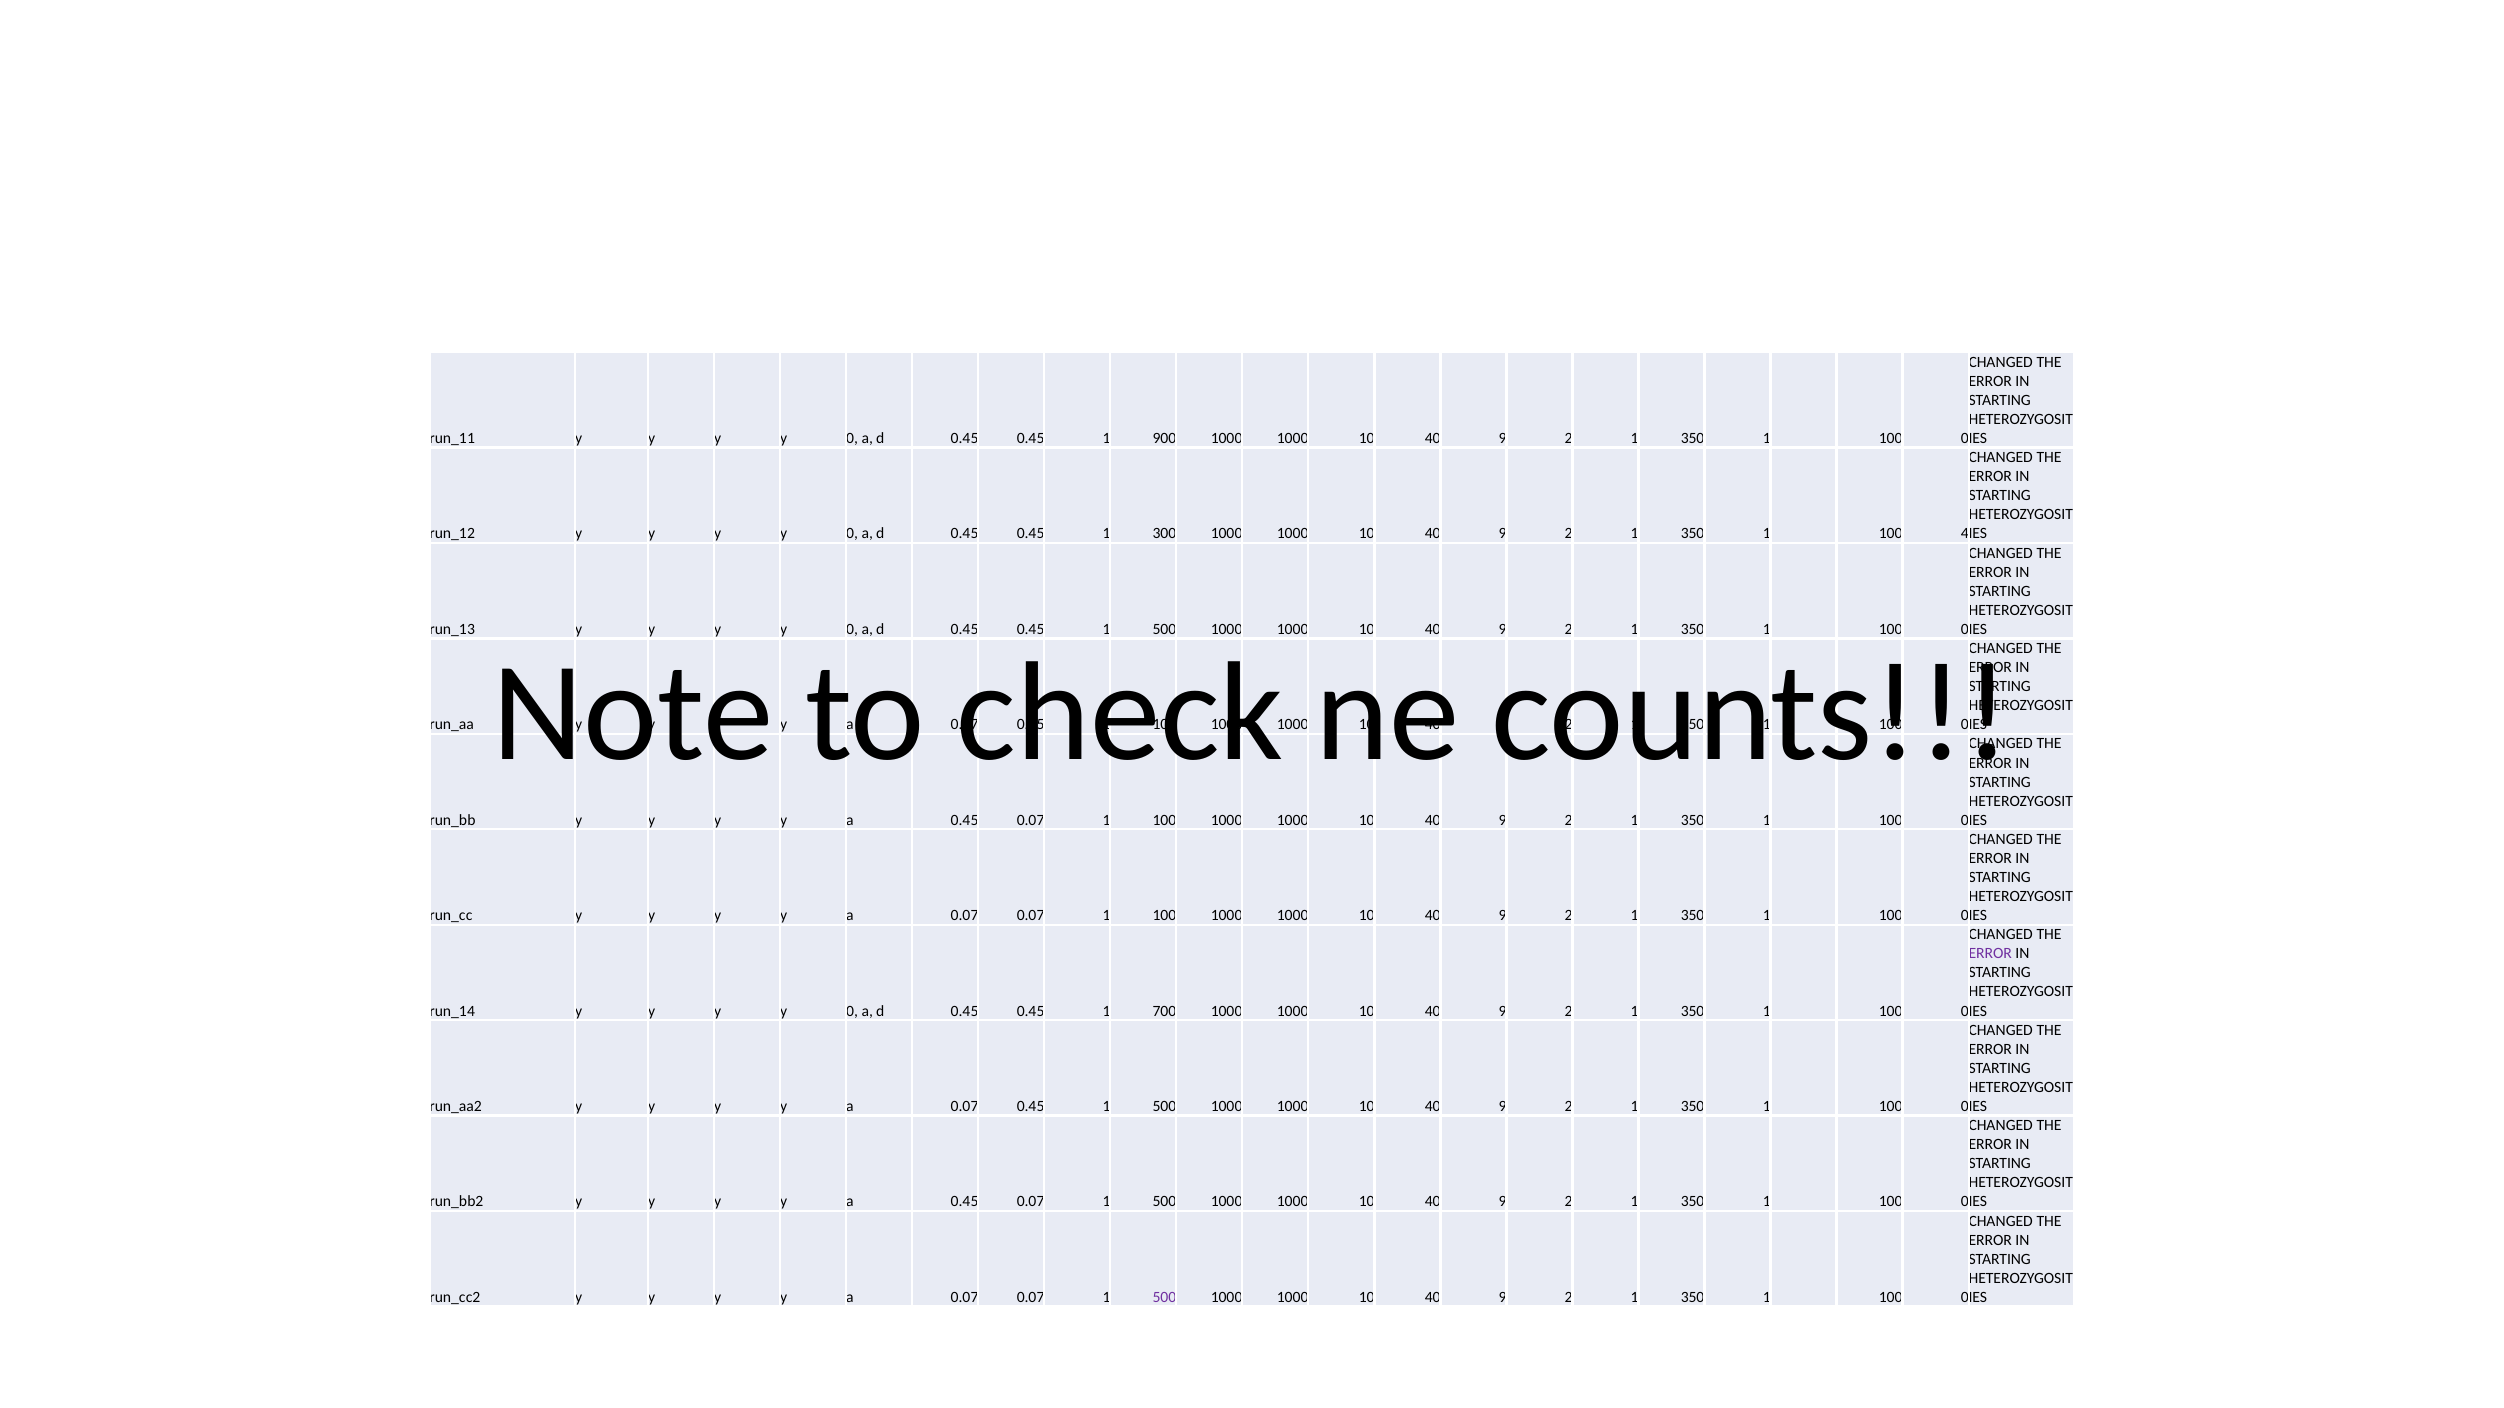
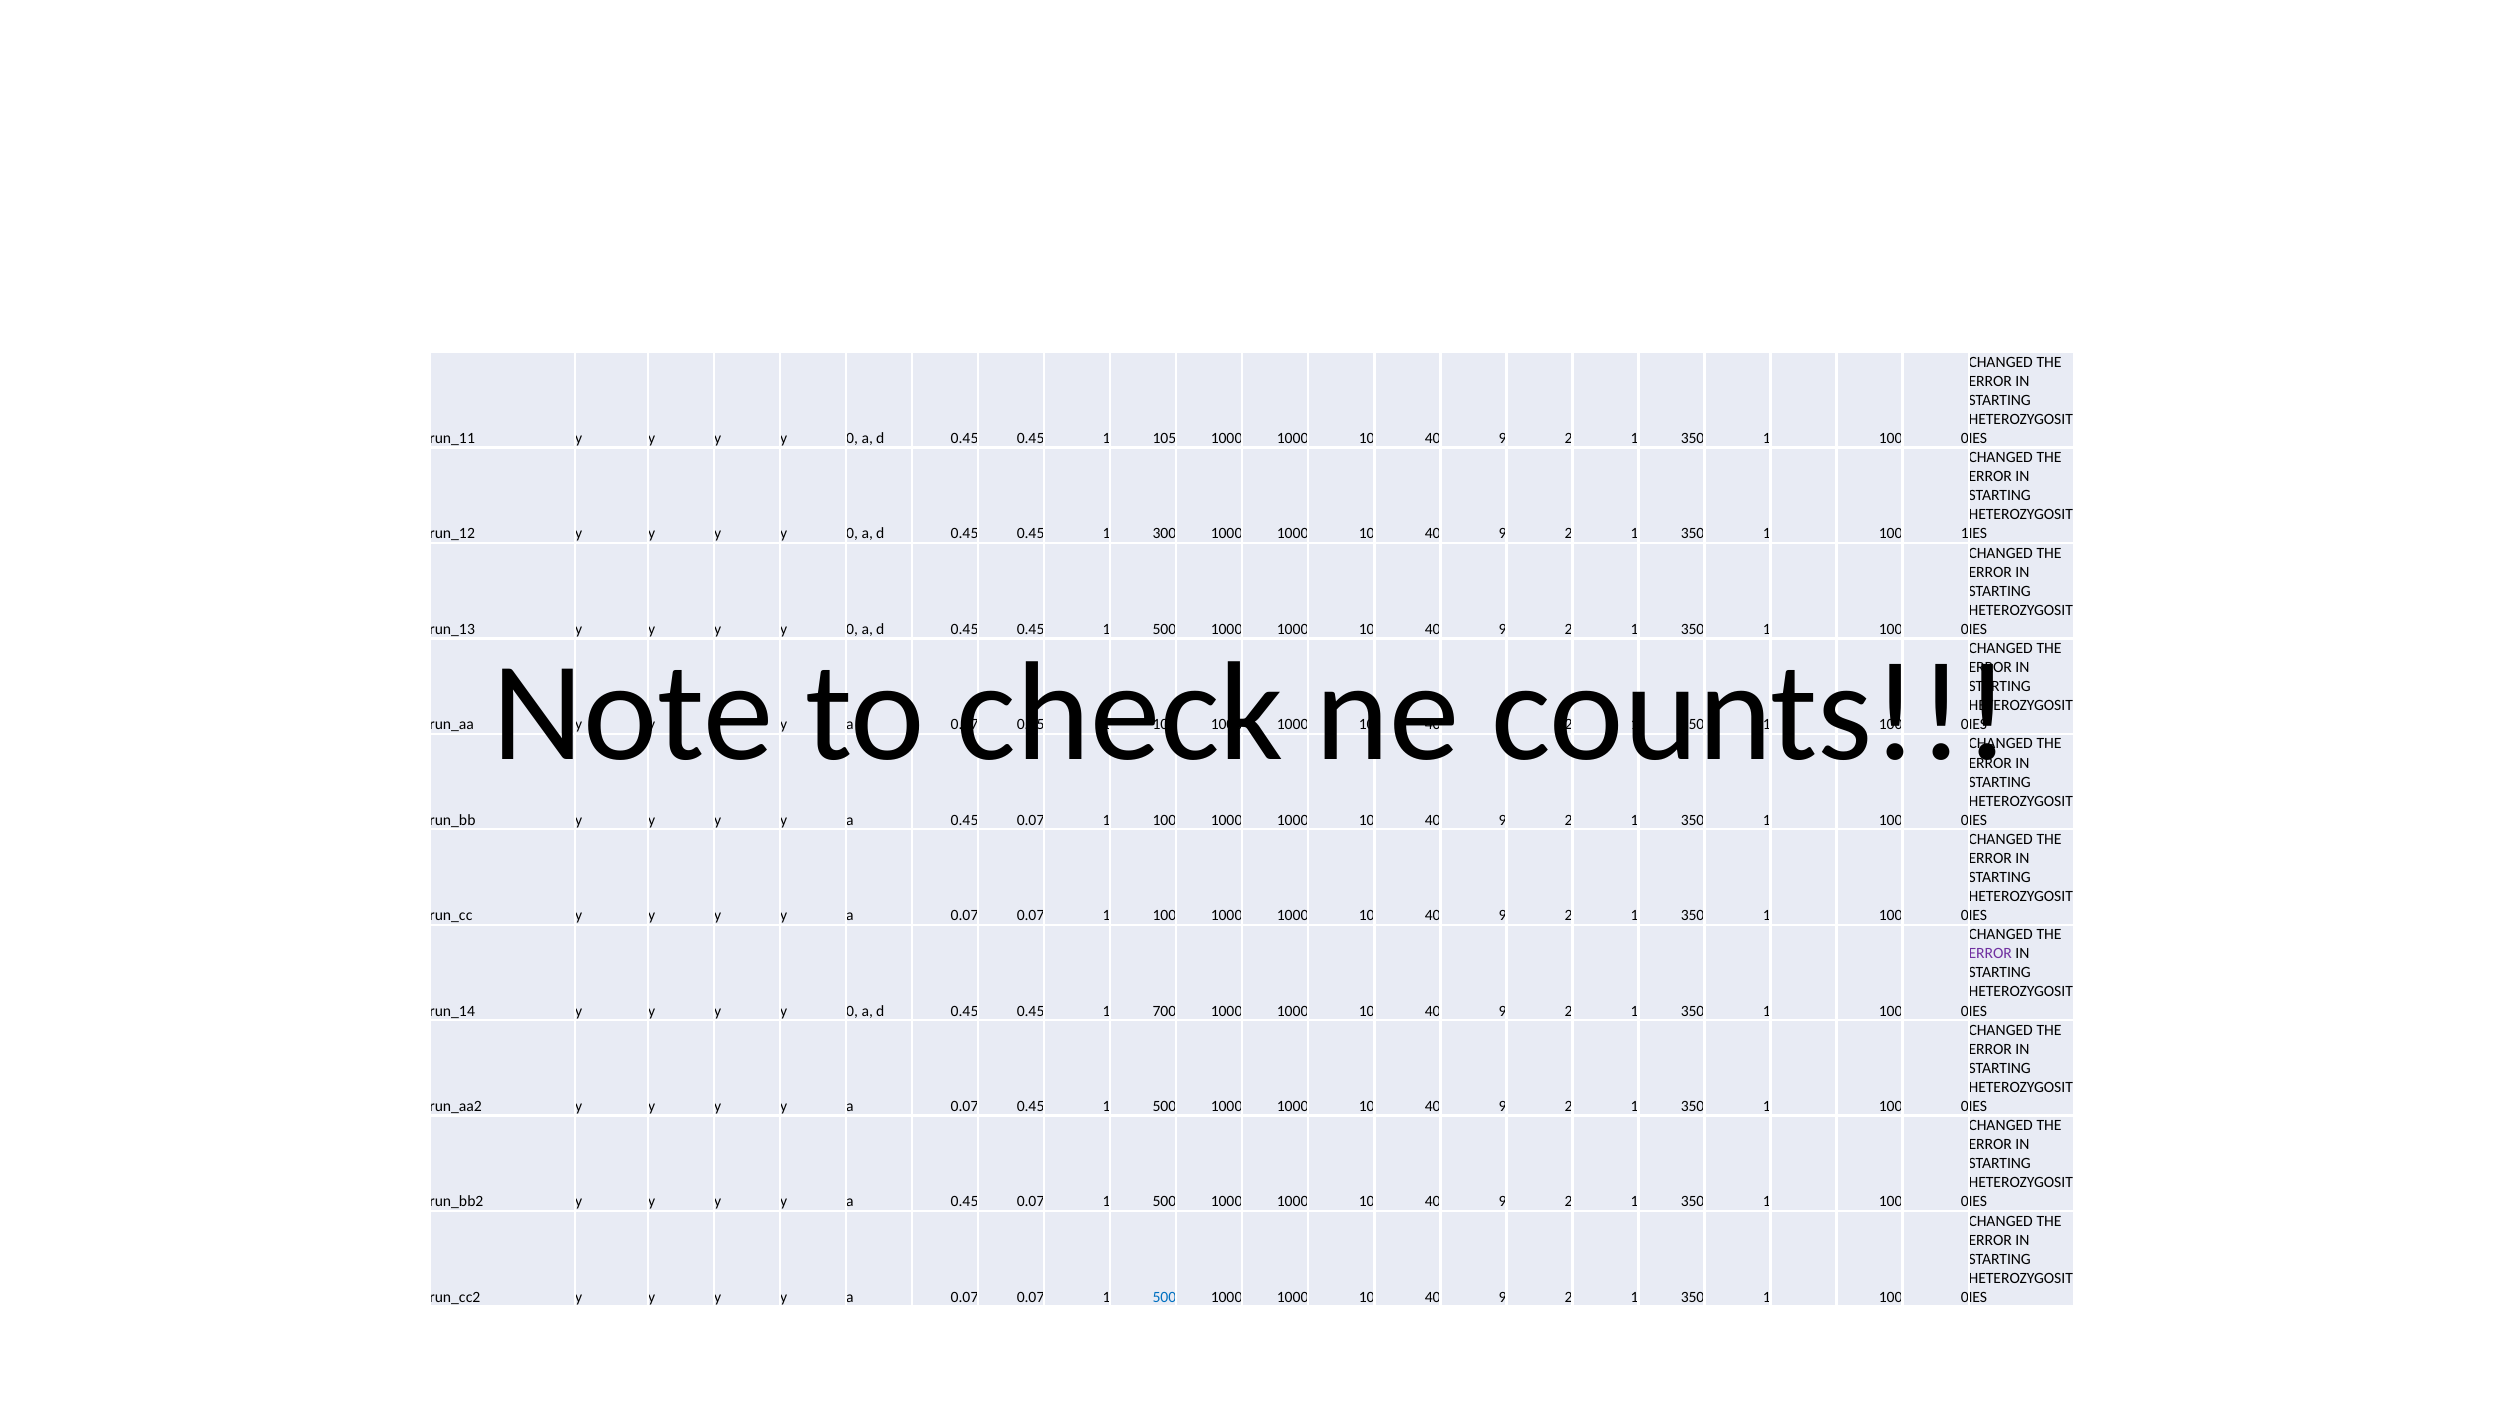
900: 900 -> 105
100 4: 4 -> 1
500 at (1164, 1298) colour: purple -> blue
